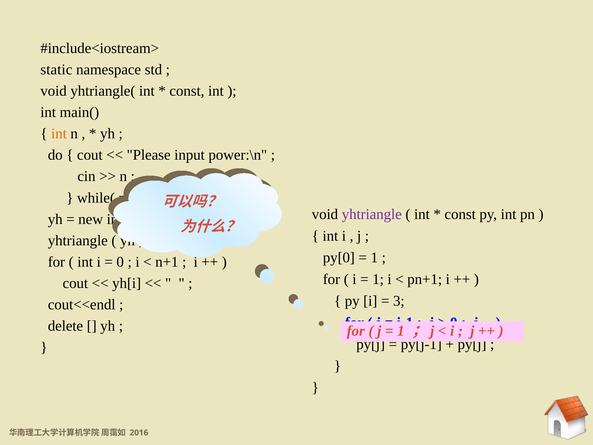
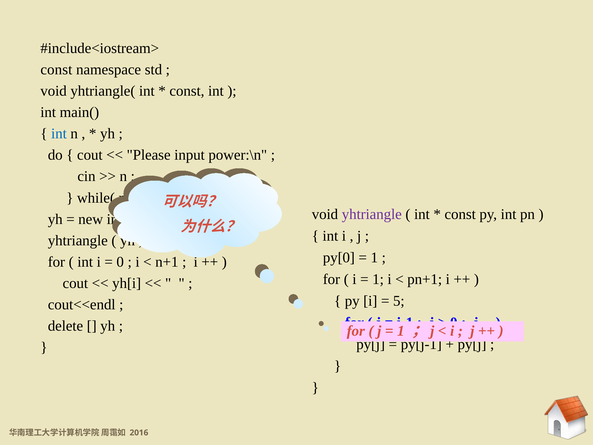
static at (56, 70): static -> const
int at (59, 134) colour: orange -> blue
3: 3 -> 5
